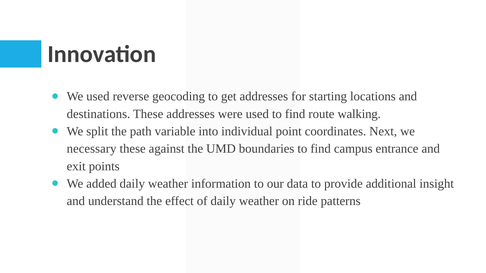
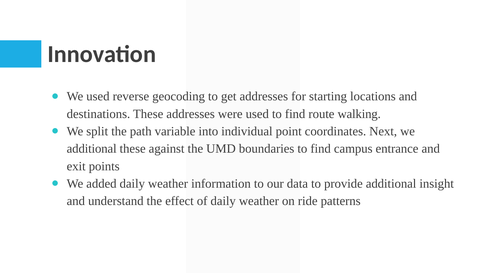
necessary at (92, 149): necessary -> additional
